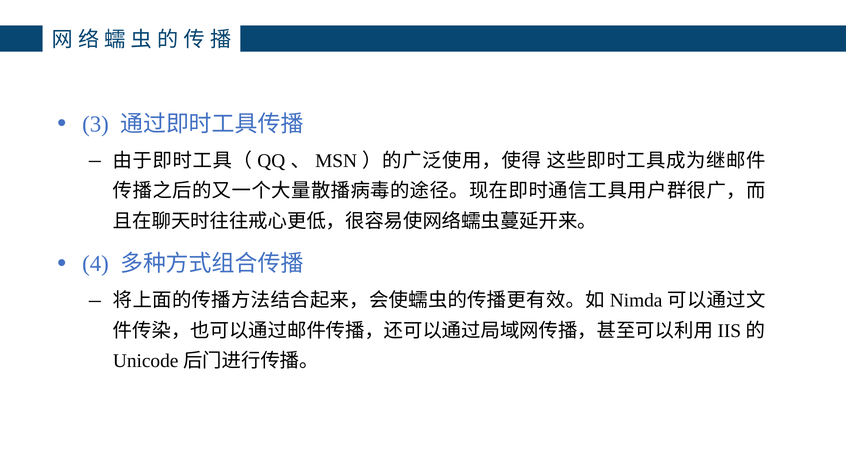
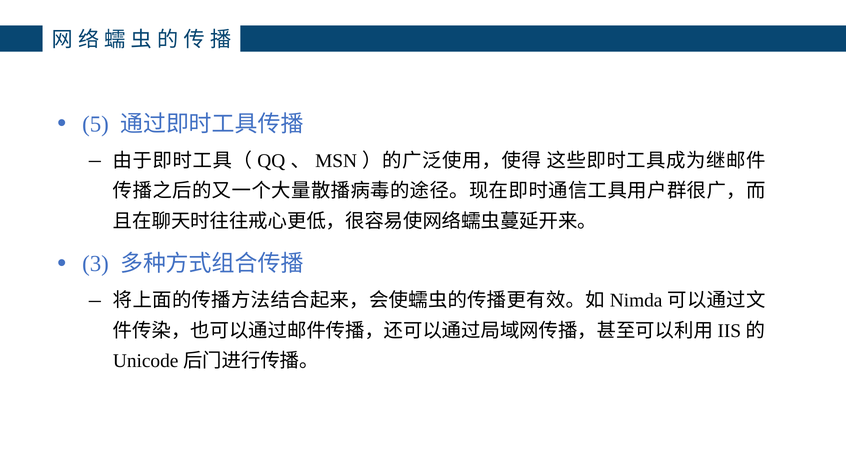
3: 3 -> 5
4: 4 -> 3
